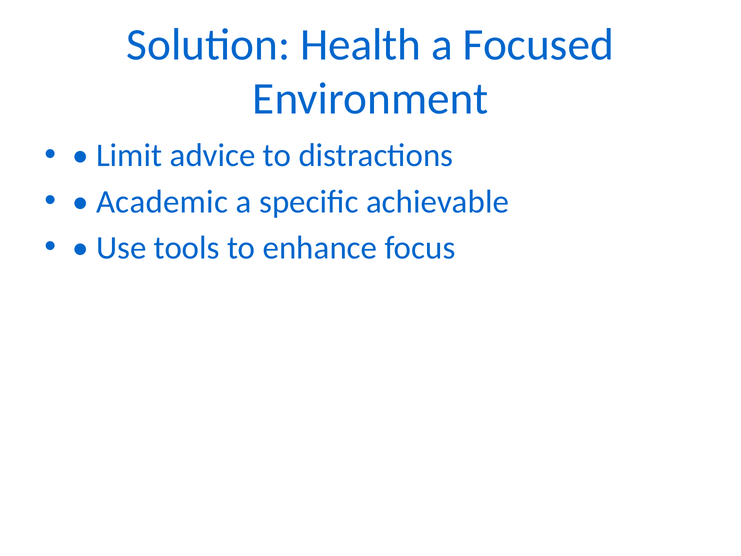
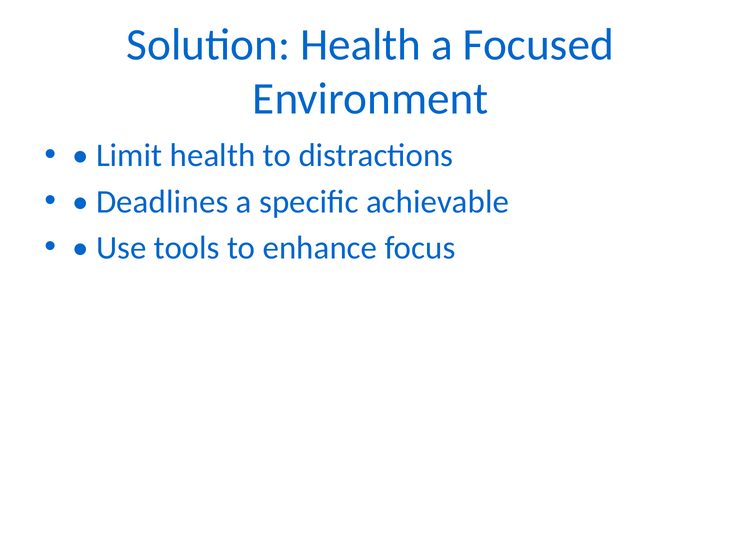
Limit advice: advice -> health
Academic: Academic -> Deadlines
